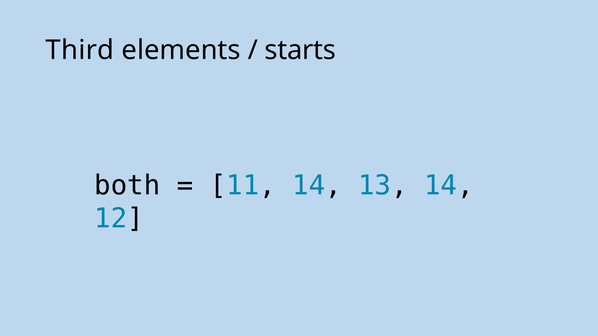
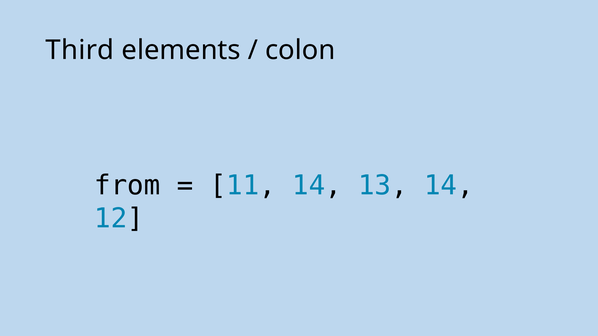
starts: starts -> colon
both: both -> from
